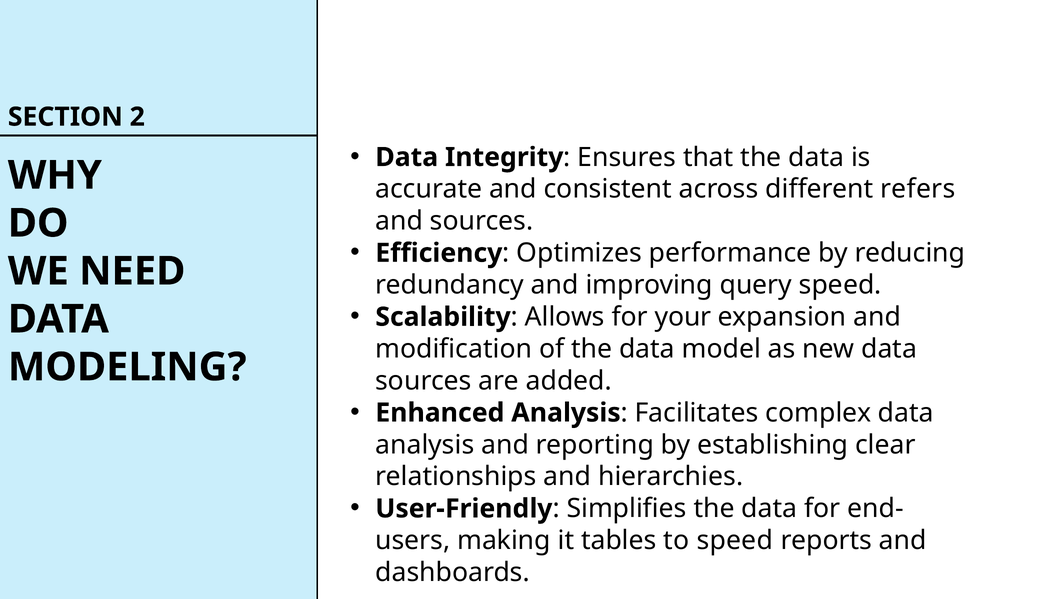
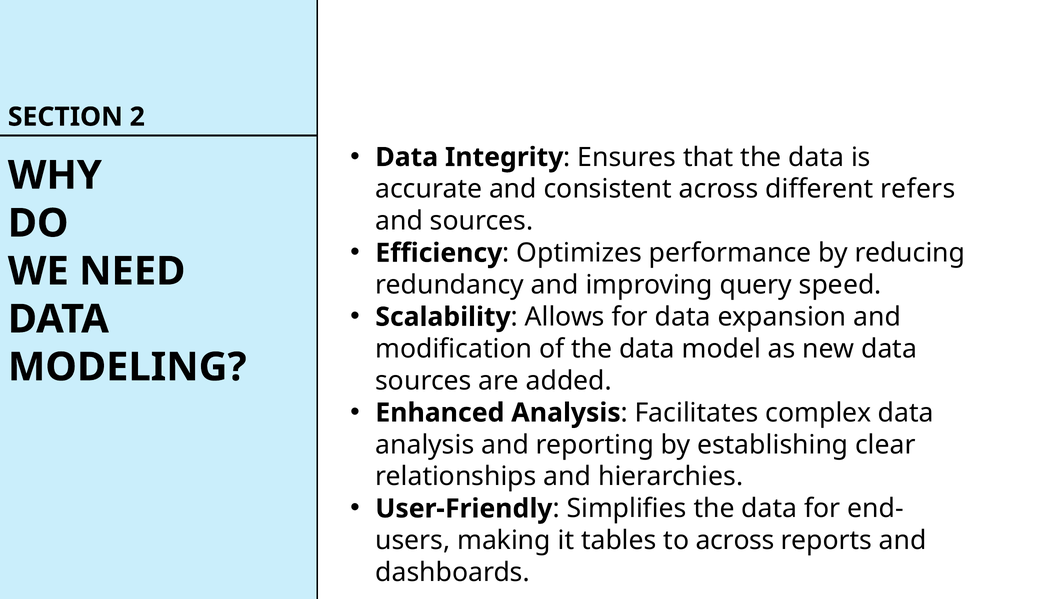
for your: your -> data
to speed: speed -> across
